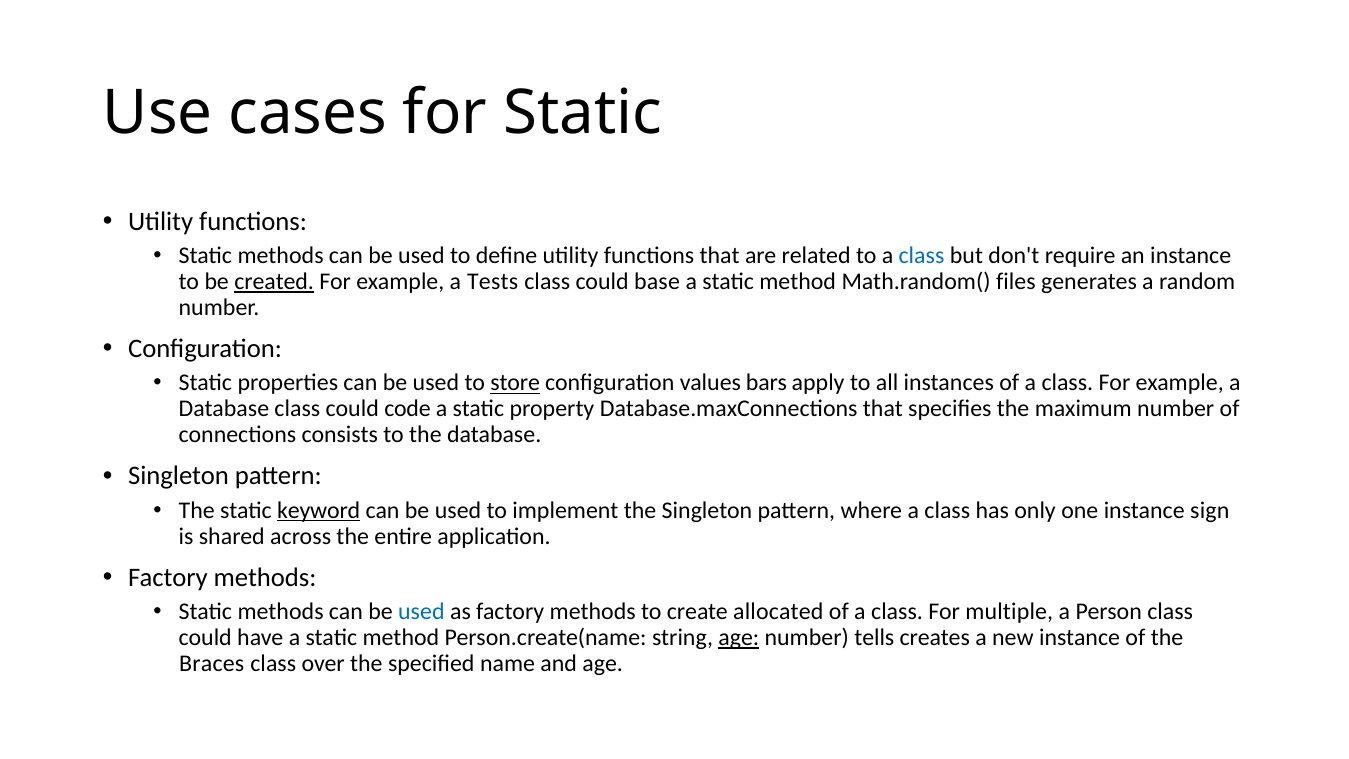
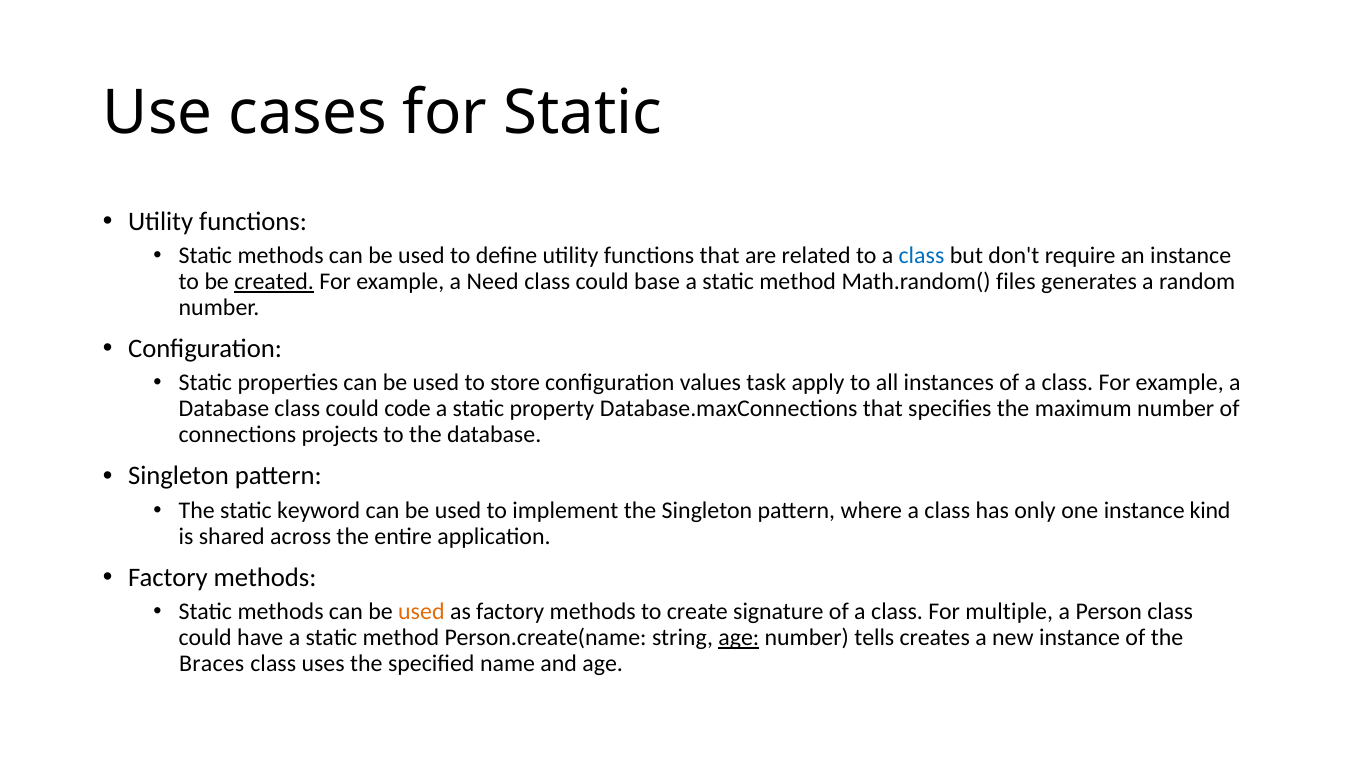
Tests: Tests -> Need
store underline: present -> none
bars: bars -> task
consists: consists -> projects
keyword underline: present -> none
sign: sign -> kind
used at (421, 612) colour: blue -> orange
allocated: allocated -> signature
over: over -> uses
